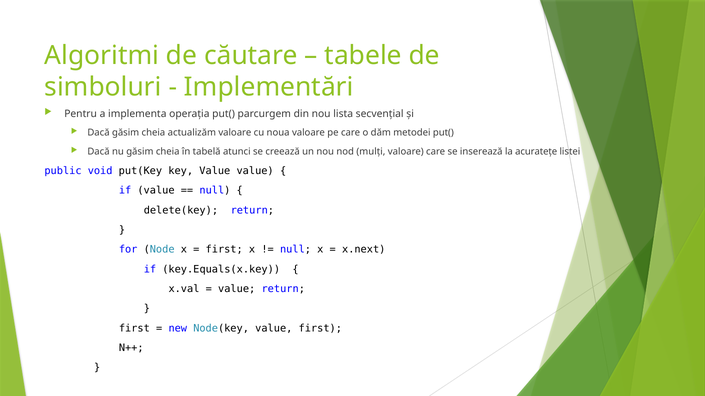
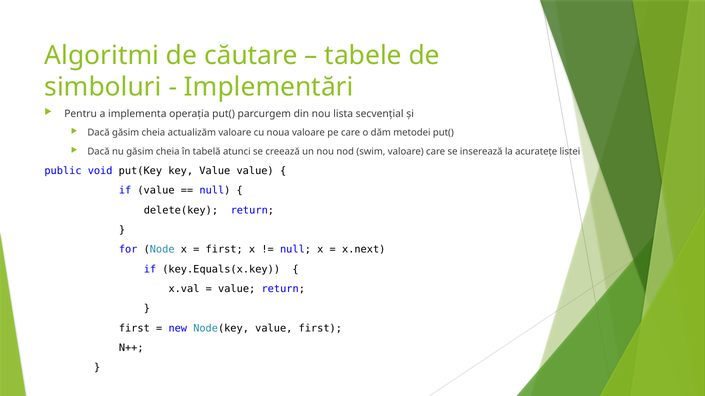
mulți: mulți -> swim
